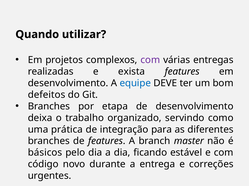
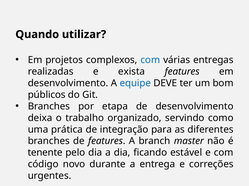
com at (150, 60) colour: purple -> blue
defeitos: defeitos -> públicos
básicos: básicos -> tenente
